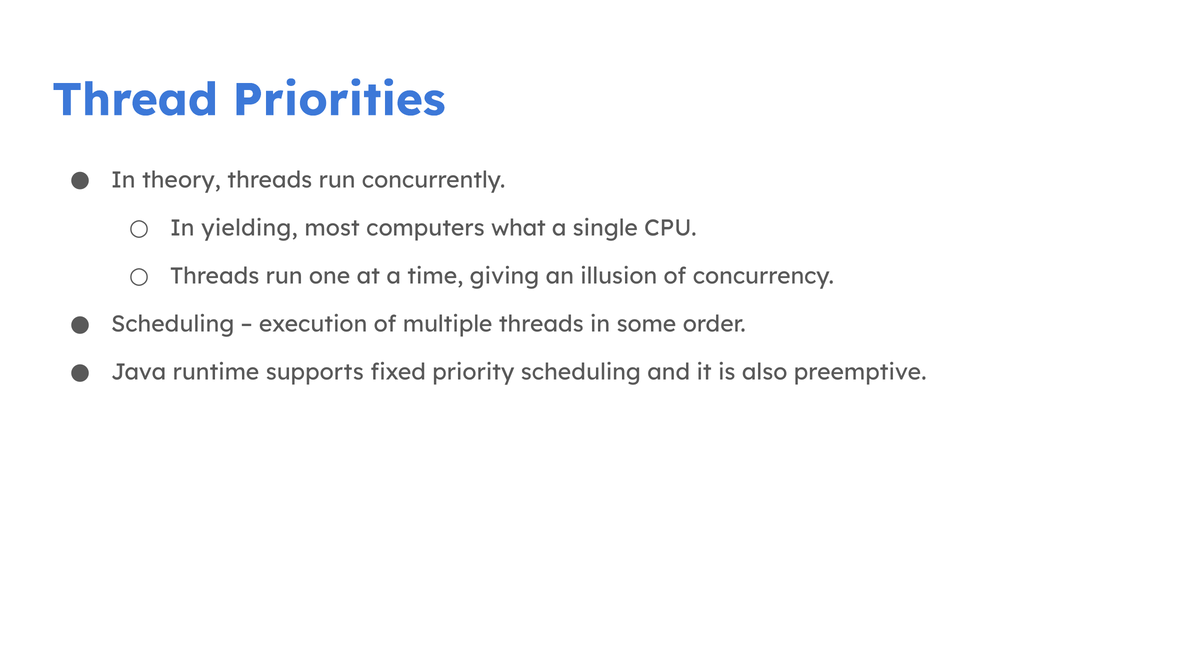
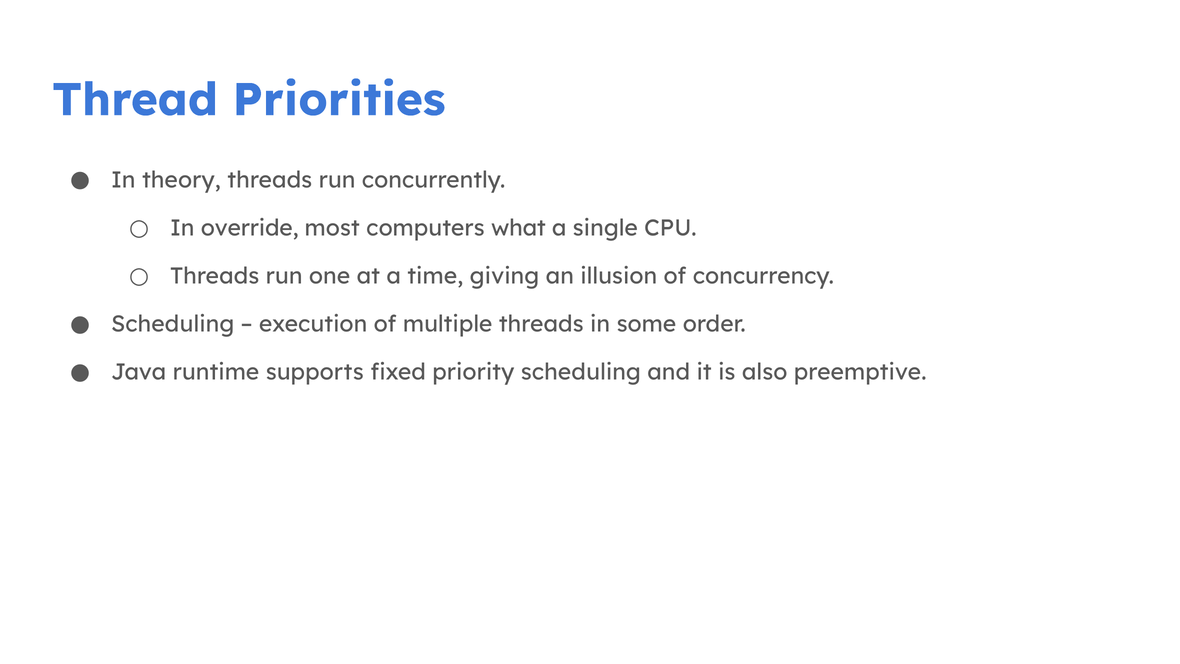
yielding: yielding -> override
